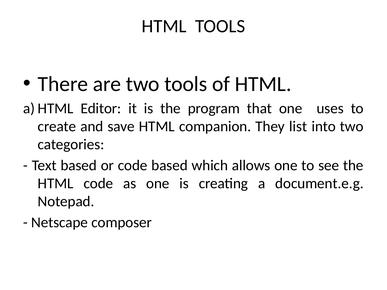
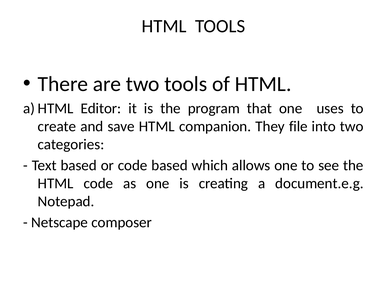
list: list -> file
